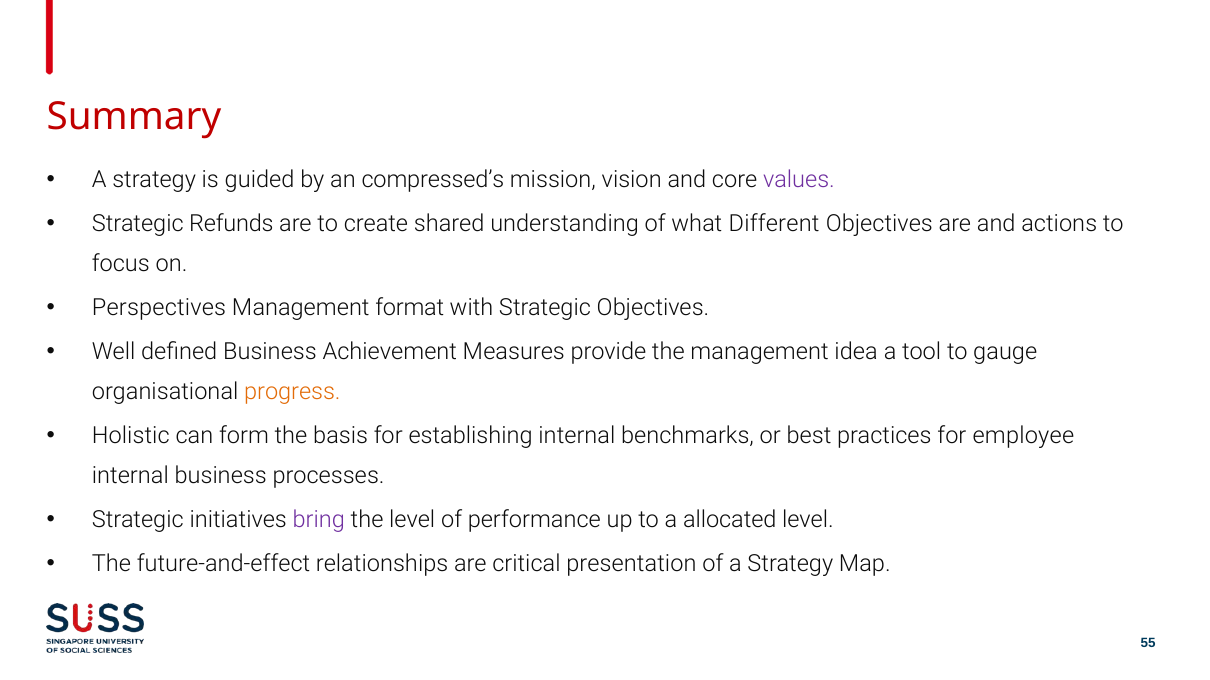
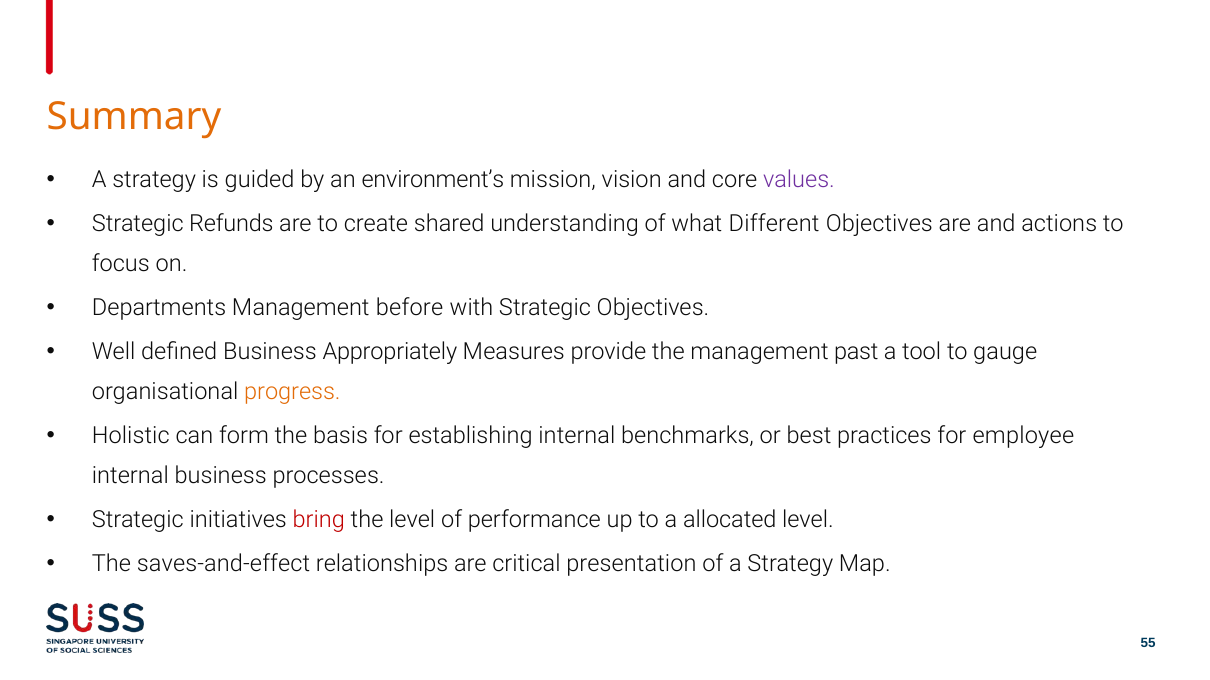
Summary colour: red -> orange
compressed’s: compressed’s -> environment’s
Perspectives: Perspectives -> Departments
format: format -> before
Achievement: Achievement -> Appropriately
idea: idea -> past
bring colour: purple -> red
future-and-effect: future-and-effect -> saves-and-effect
